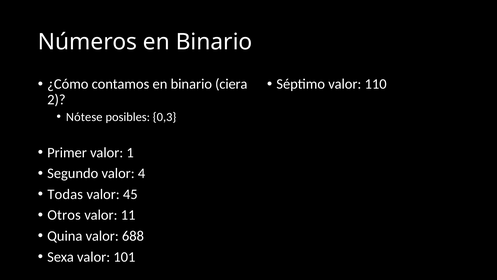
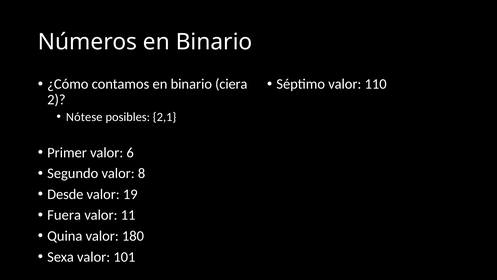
0,3: 0,3 -> 2,1
1: 1 -> 6
4: 4 -> 8
Todas: Todas -> Desde
45: 45 -> 19
Otros: Otros -> Fuera
688: 688 -> 180
